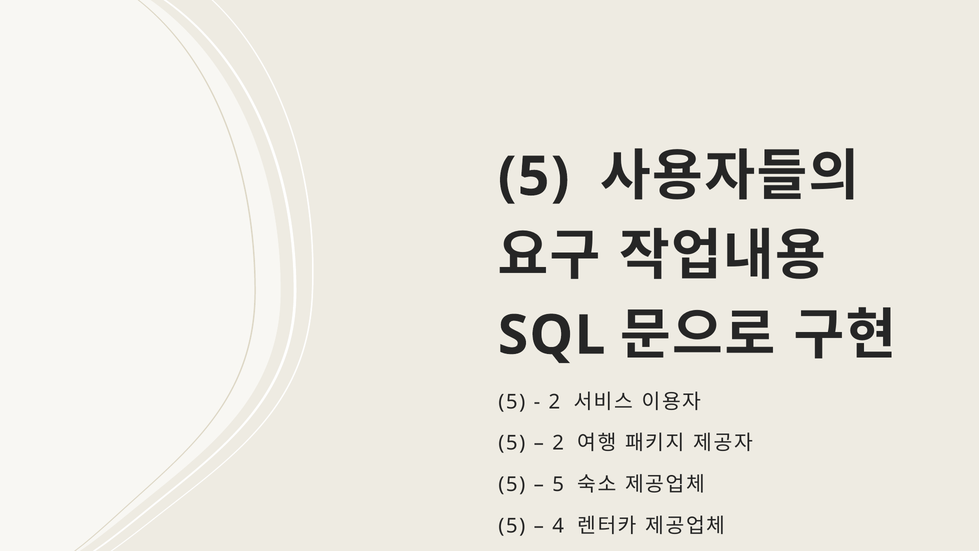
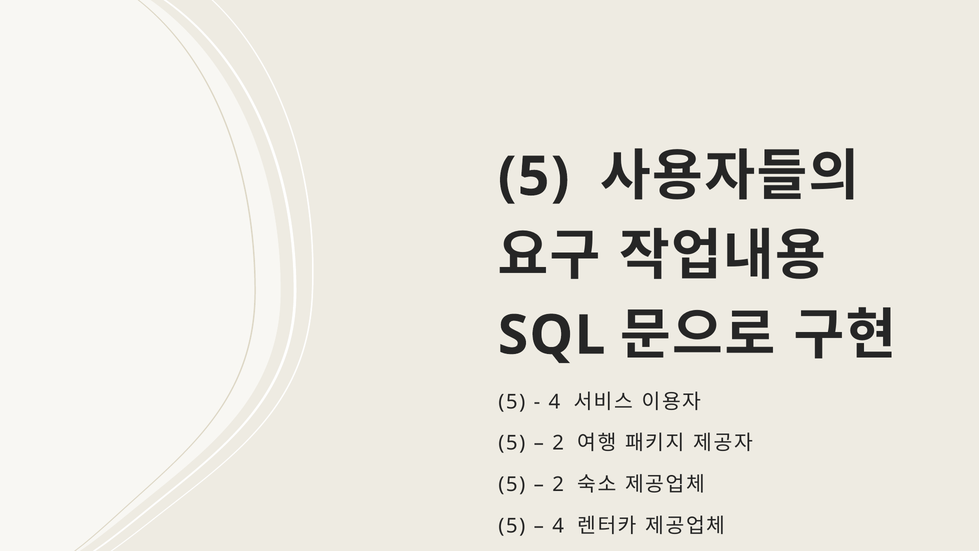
2 at (554, 402): 2 -> 4
5 at (558, 484): 5 -> 2
